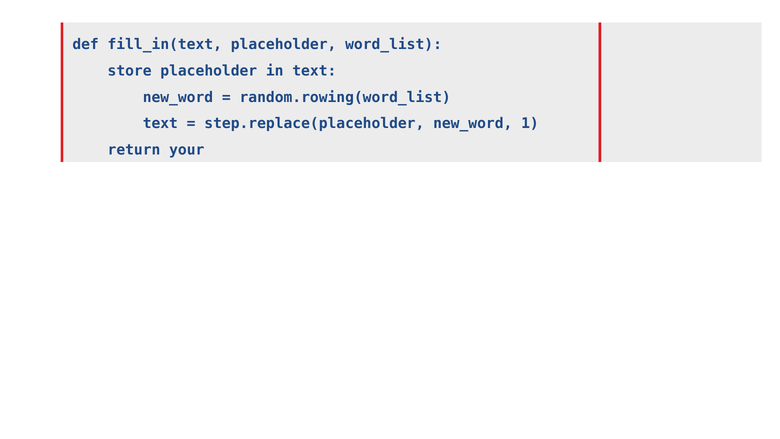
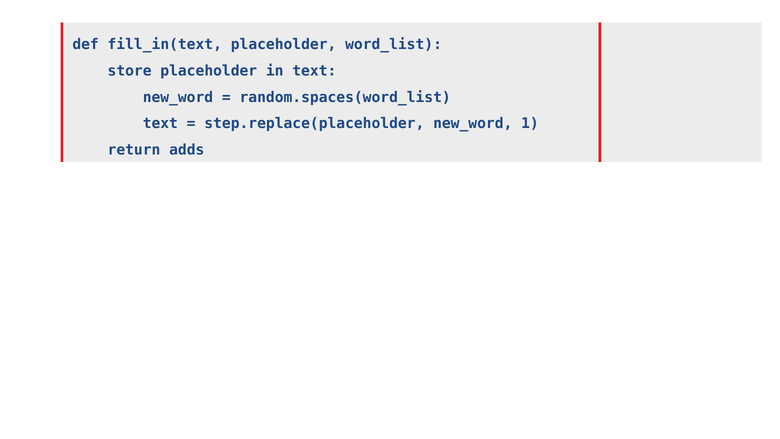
random.rowing(word_list: random.rowing(word_list -> random.spaces(word_list
your: your -> adds
